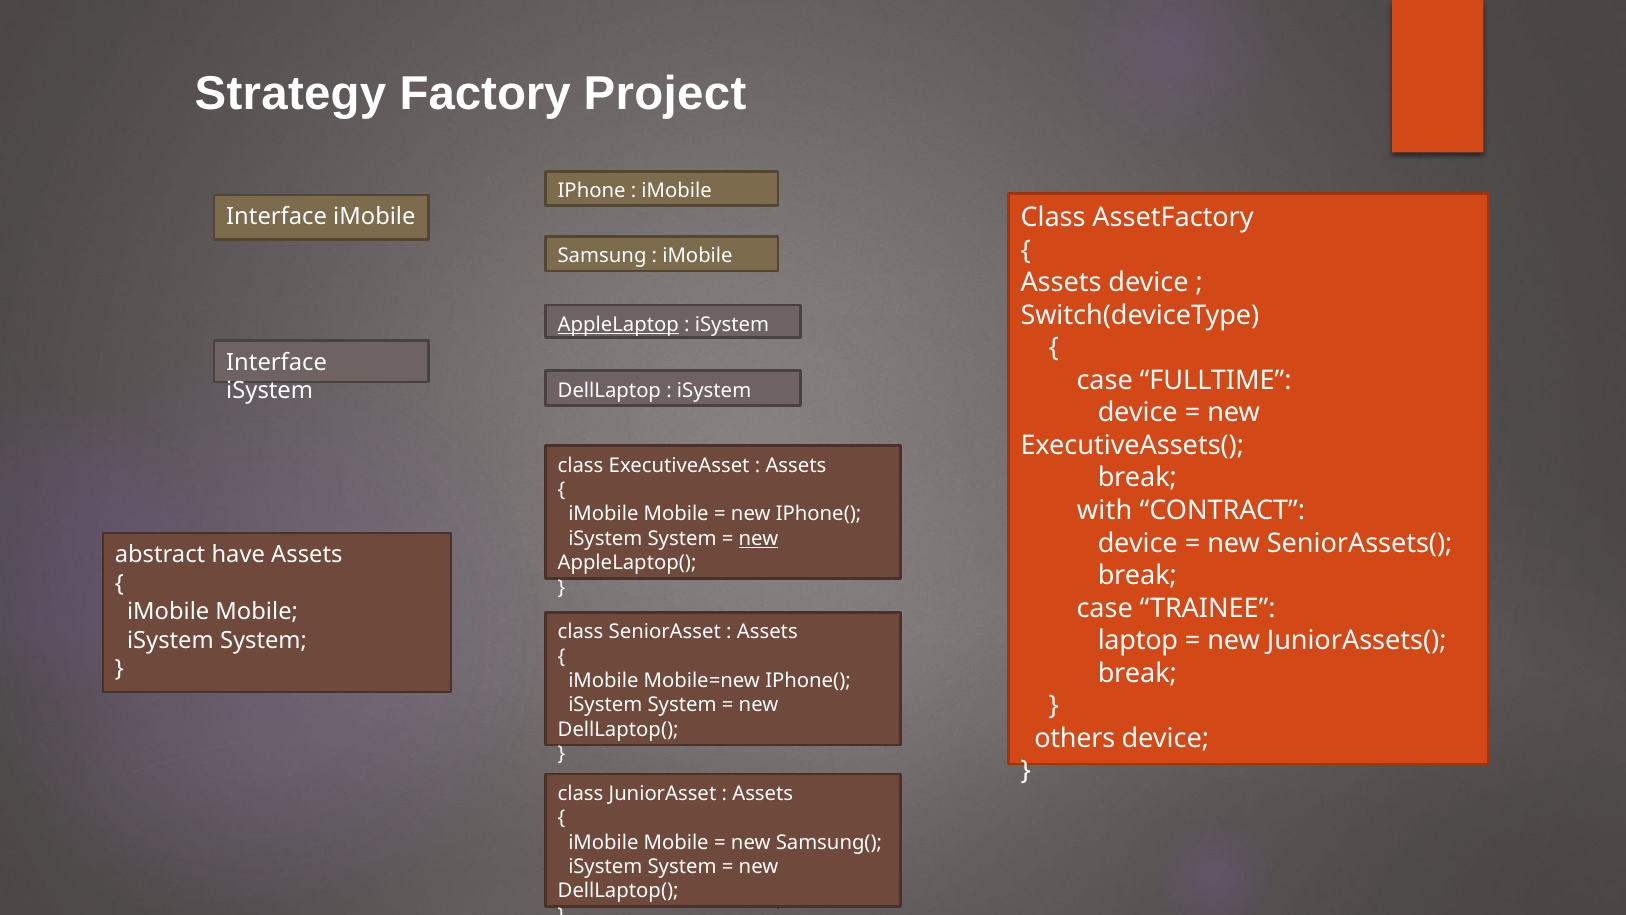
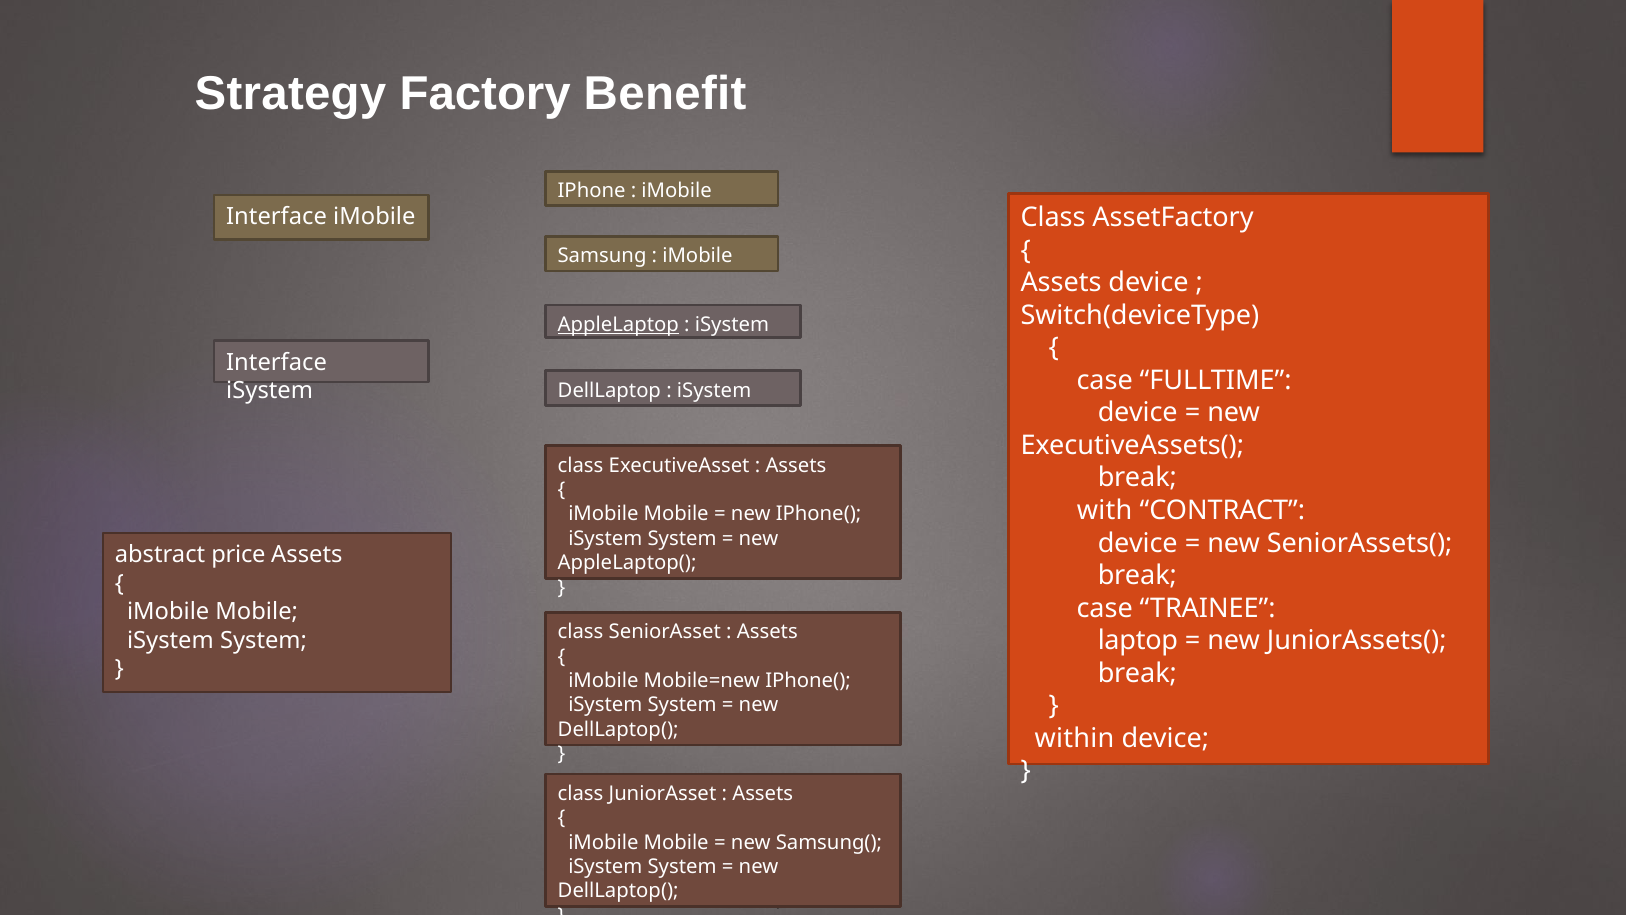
Project: Project -> Benefit
new at (759, 538) underline: present -> none
have: have -> price
others: others -> within
